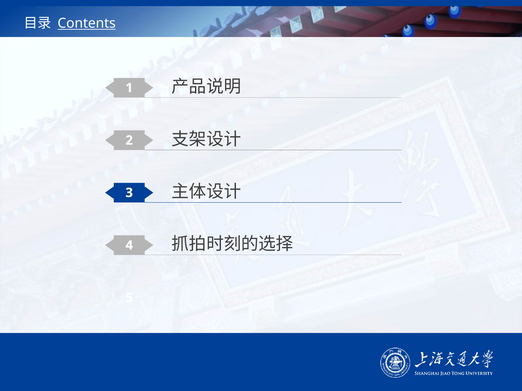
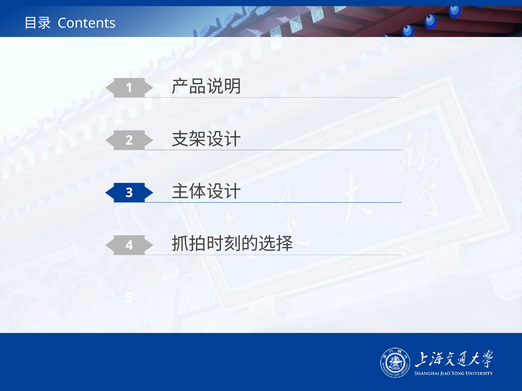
Contents underline: present -> none
